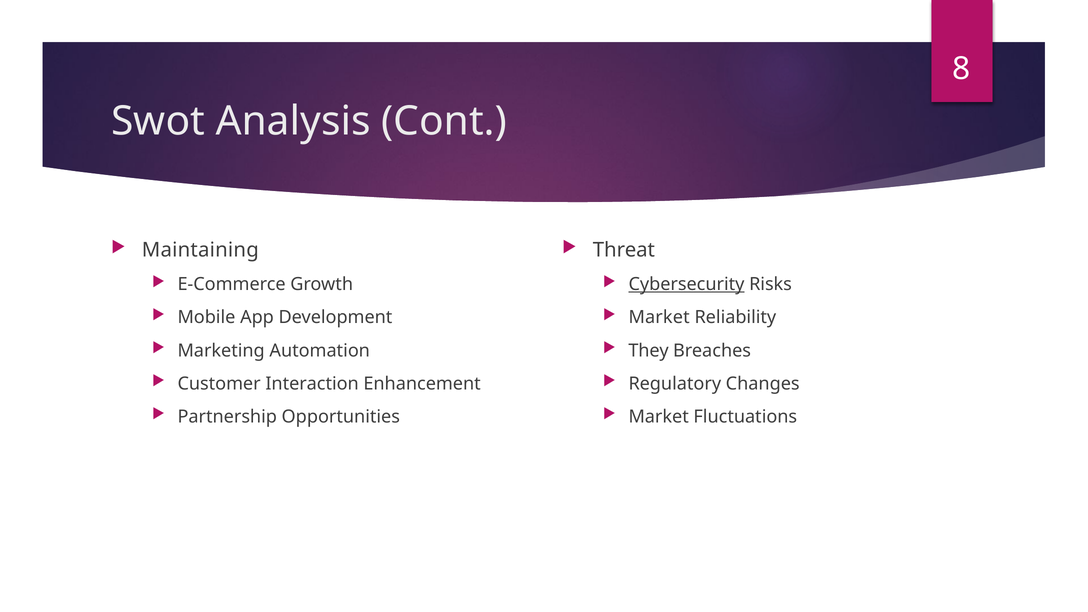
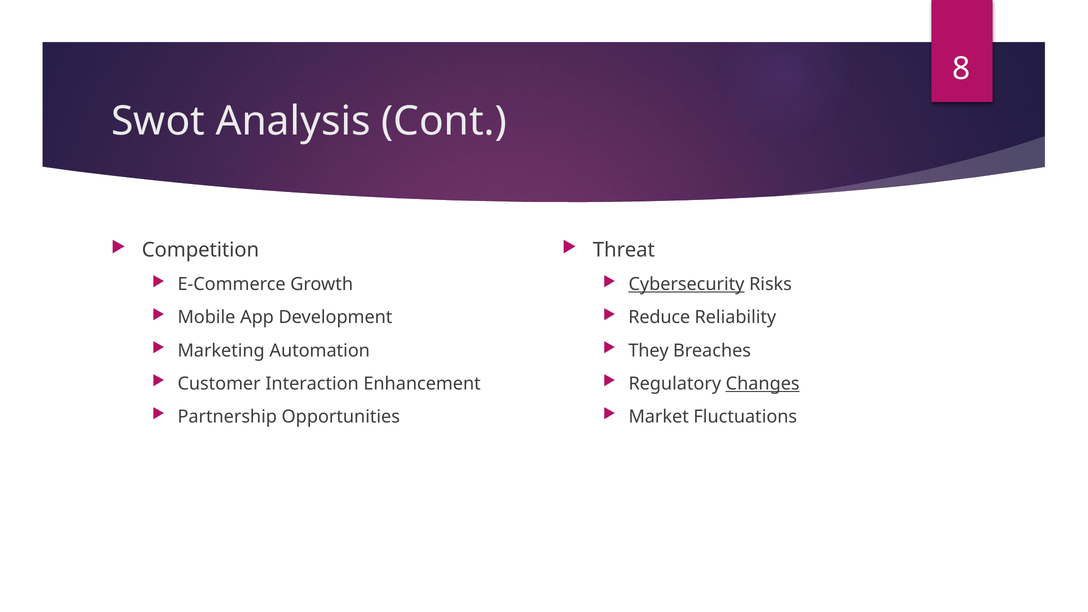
Maintaining: Maintaining -> Competition
Market at (659, 317): Market -> Reduce
Changes underline: none -> present
